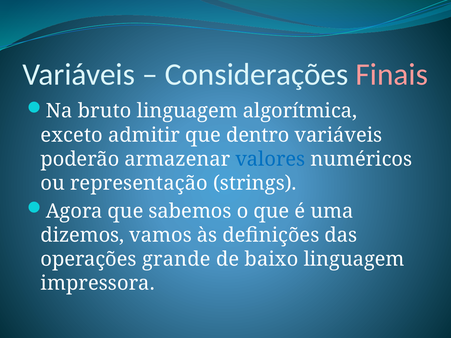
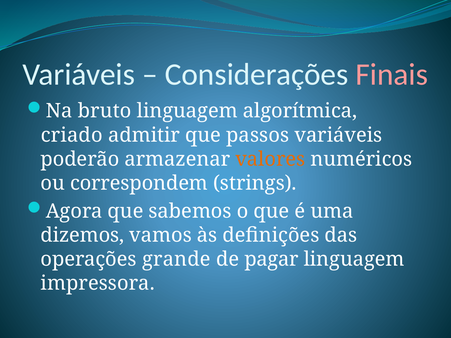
exceto: exceto -> criado
dentro: dentro -> passos
valores colour: blue -> orange
representação: representação -> correspondem
baixo: baixo -> pagar
